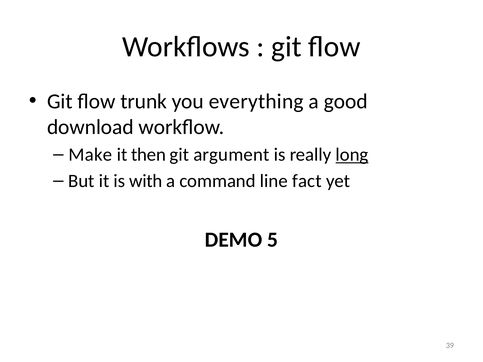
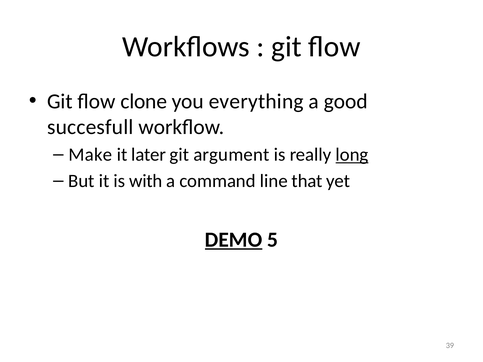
trunk: trunk -> clone
download: download -> succesfull
then: then -> later
fact: fact -> that
DEMO underline: none -> present
